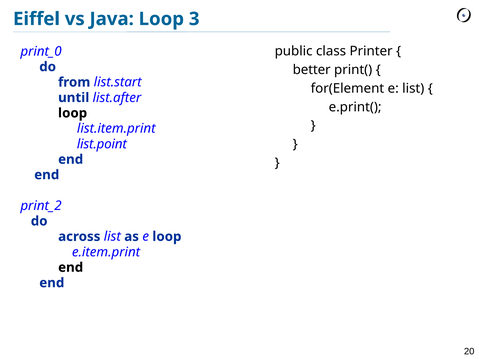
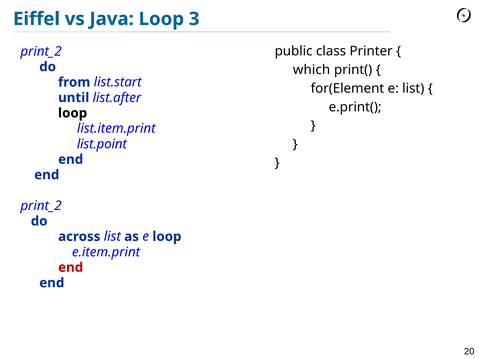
print_0 at (41, 51): print_0 -> print_2
better: better -> which
end at (71, 268) colour: black -> red
